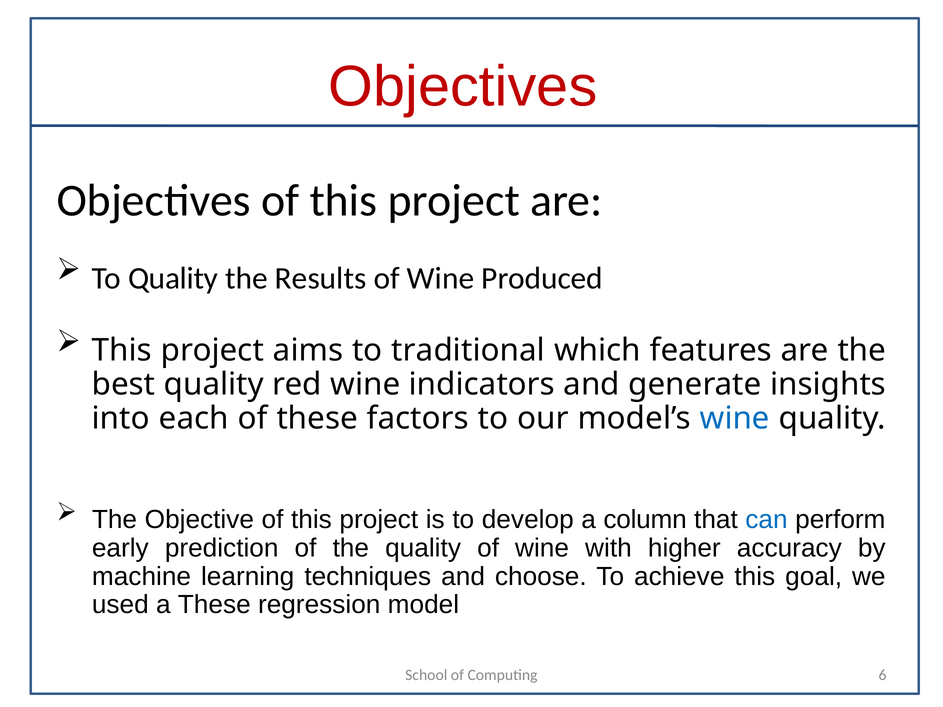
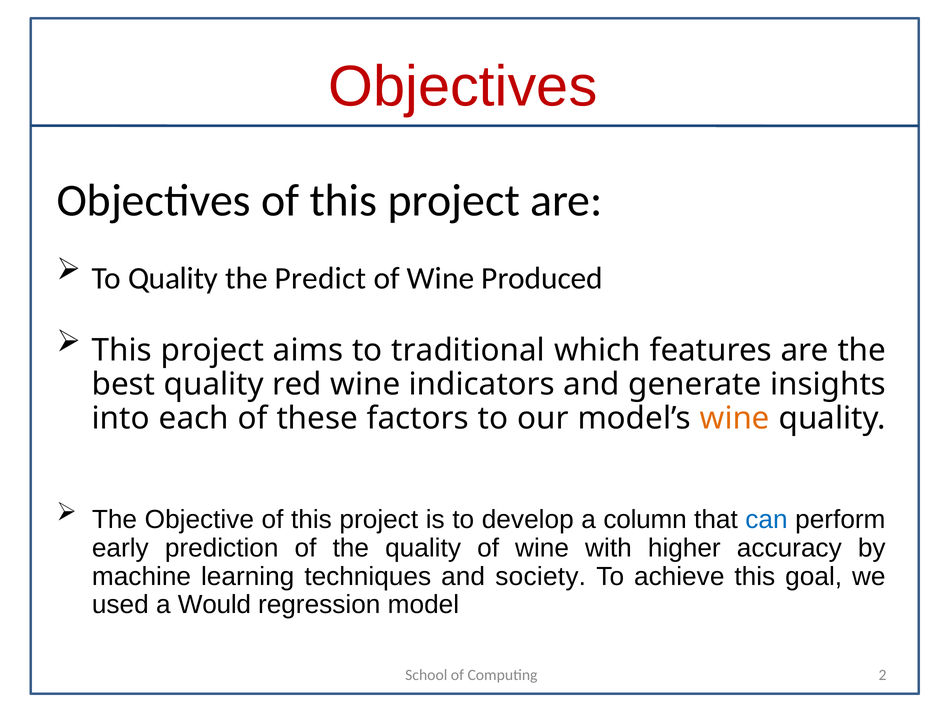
Results: Results -> Predict
wine at (735, 418) colour: blue -> orange
choose: choose -> society
a These: These -> Would
6: 6 -> 2
